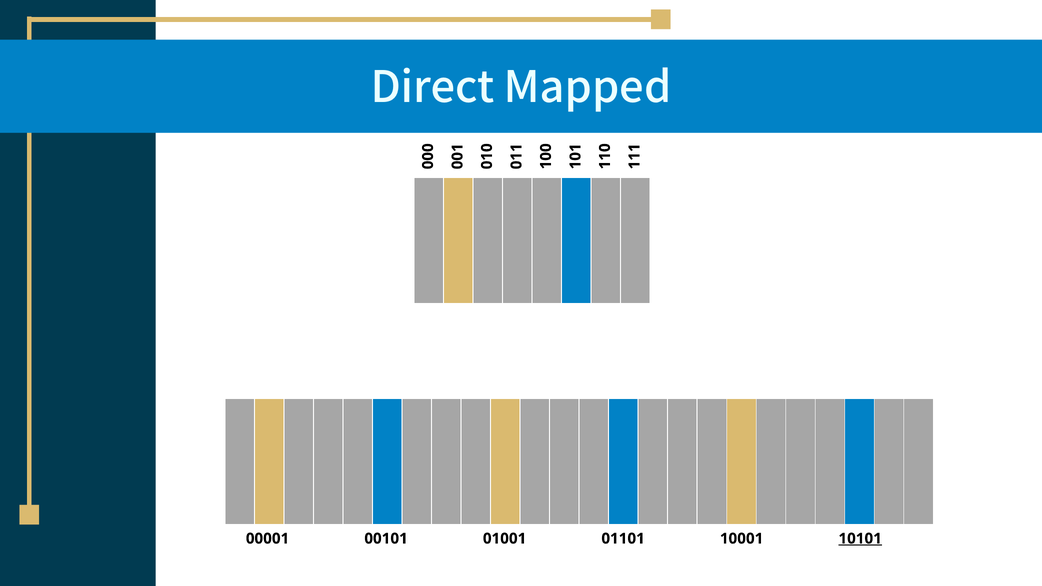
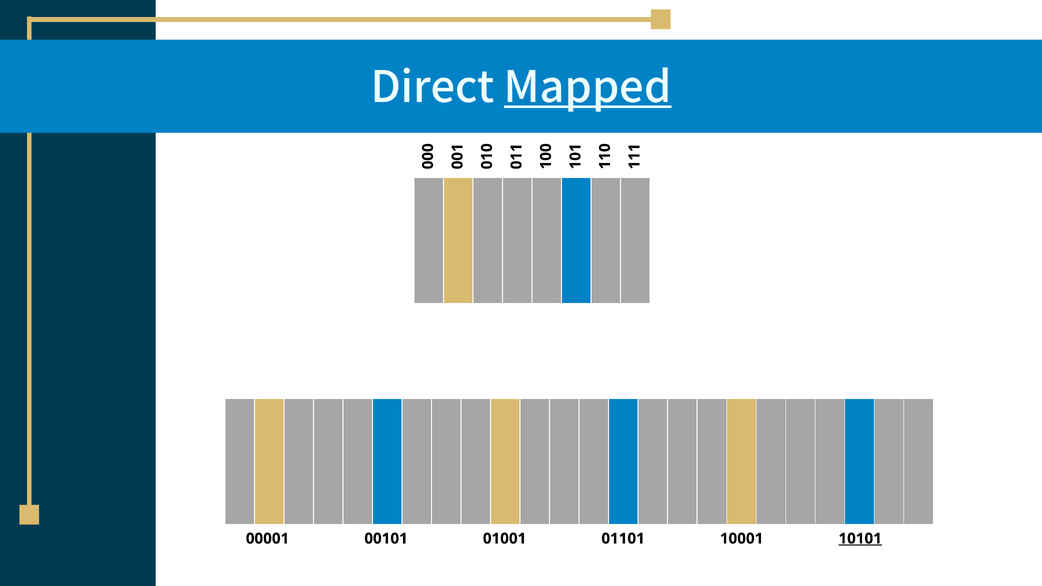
Mapped underline: none -> present
